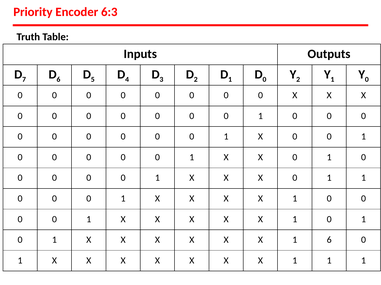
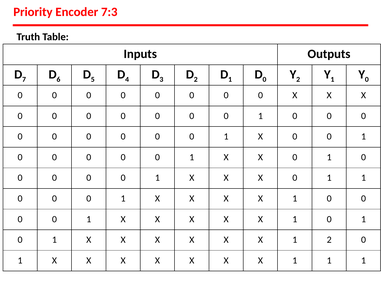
6:3: 6:3 -> 7:3
1 6: 6 -> 2
